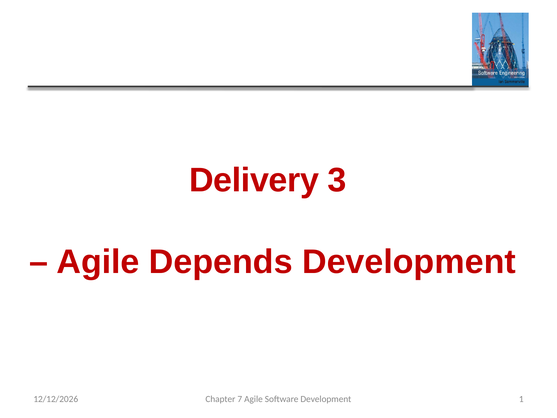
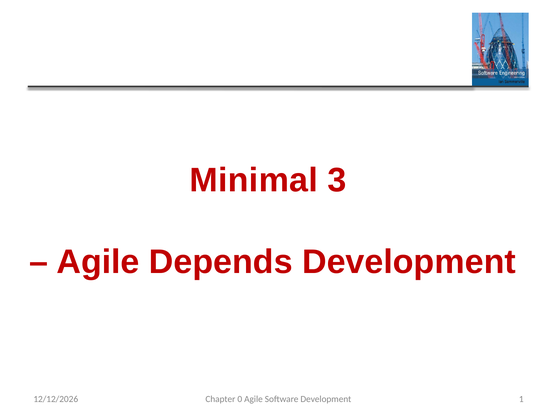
Delivery: Delivery -> Minimal
7: 7 -> 0
